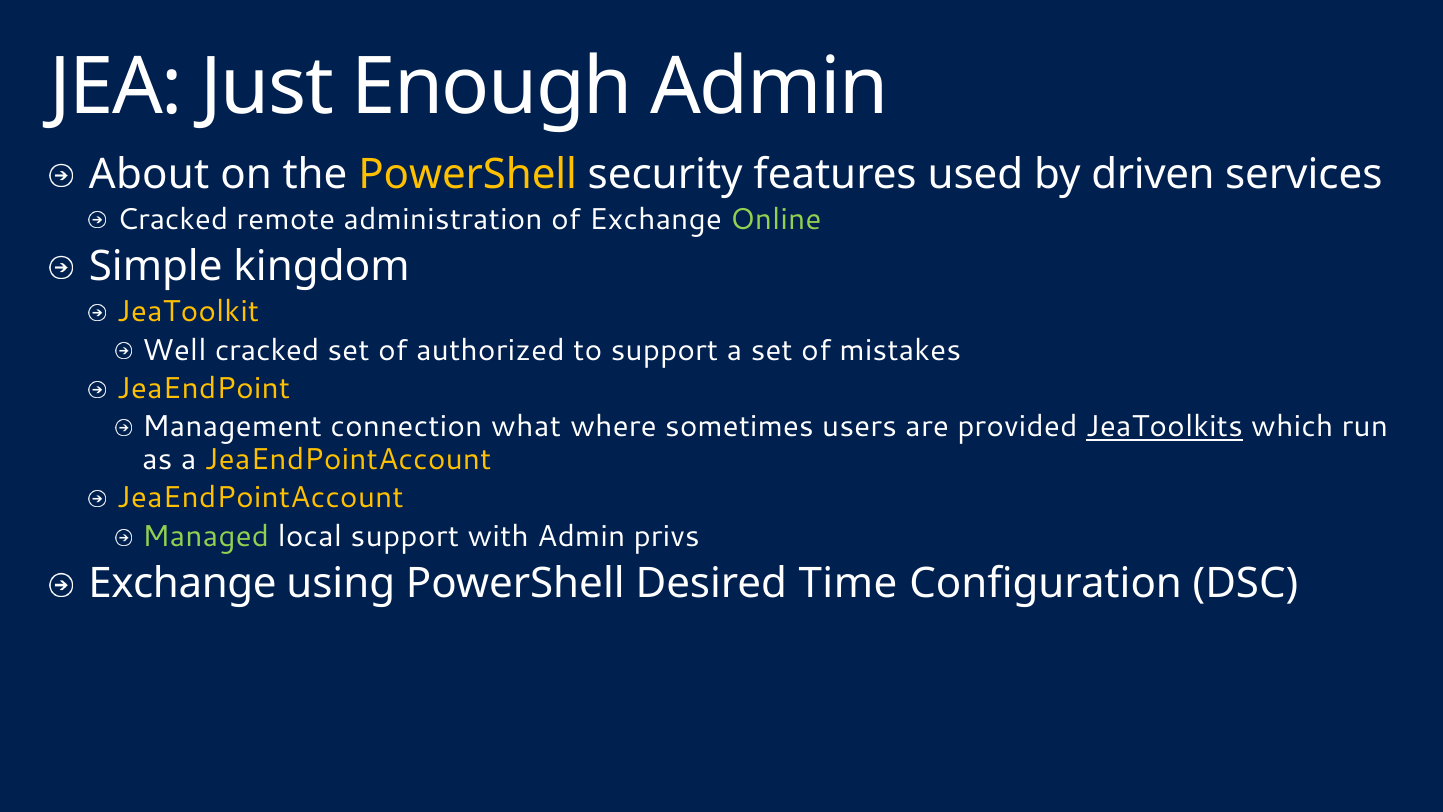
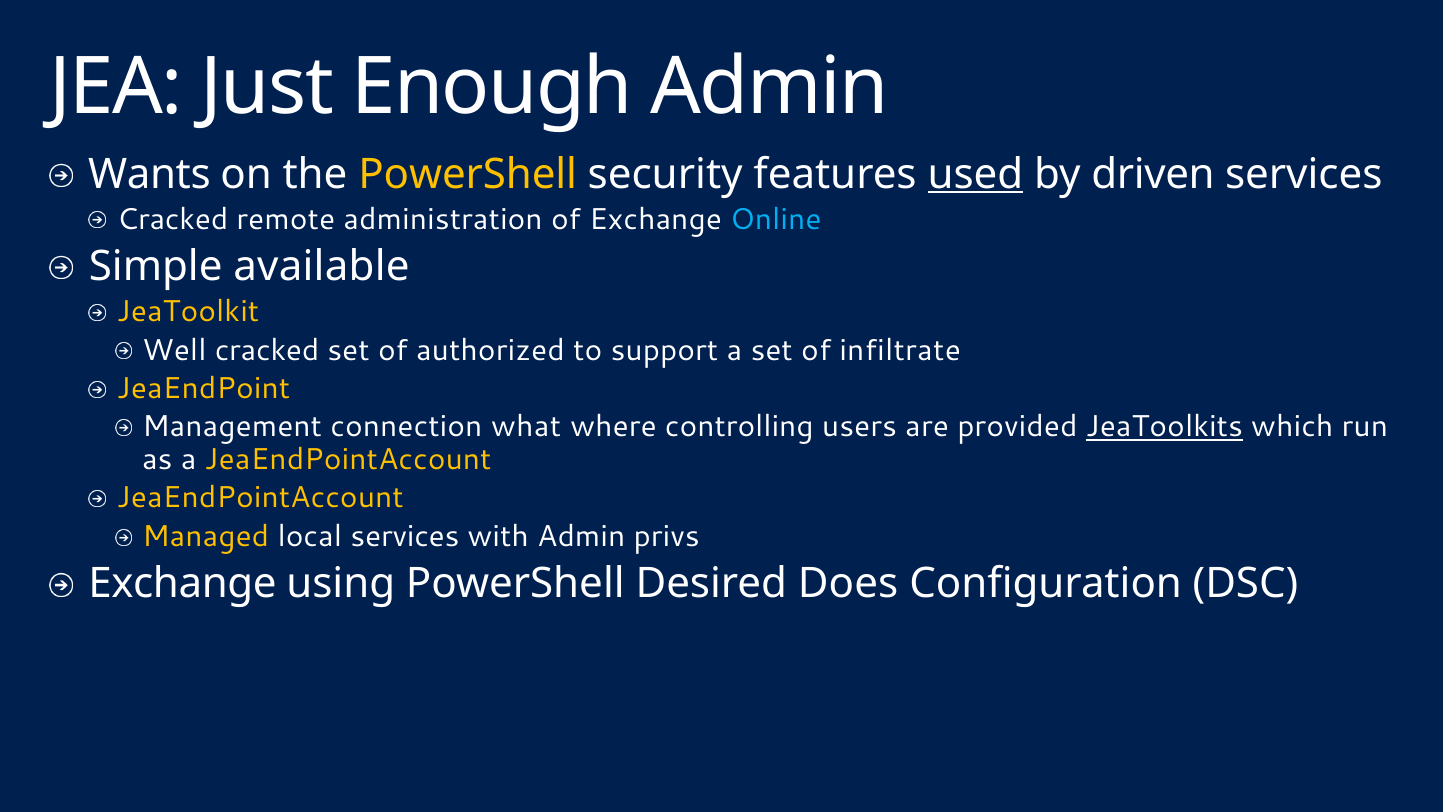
About: About -> Wants
used underline: none -> present
Online colour: light green -> light blue
kingdom: kingdom -> available
mistakes: mistakes -> infiltrate
sometimes: sometimes -> controlling
Managed colour: light green -> yellow
local support: support -> services
Time: Time -> Does
